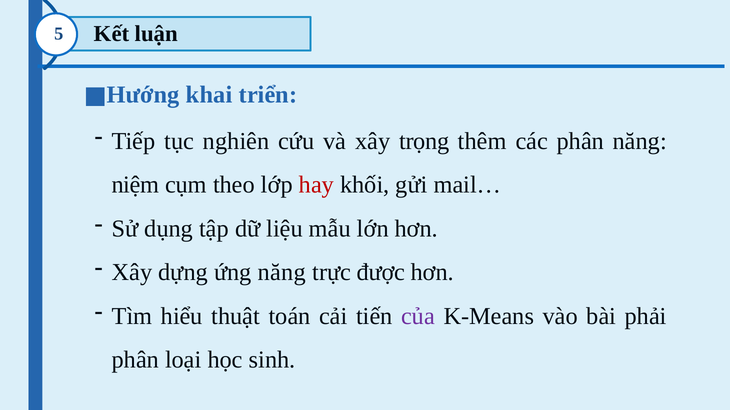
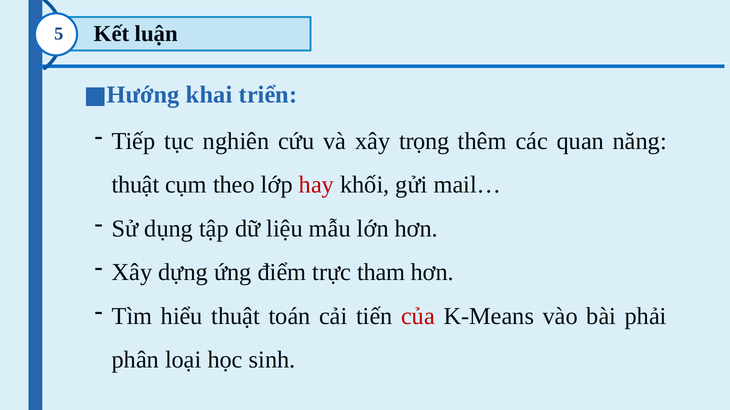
các phân: phân -> quan
niệm at (135, 185): niệm -> thuật
ứng năng: năng -> điểm
được: được -> tham
của colour: purple -> red
